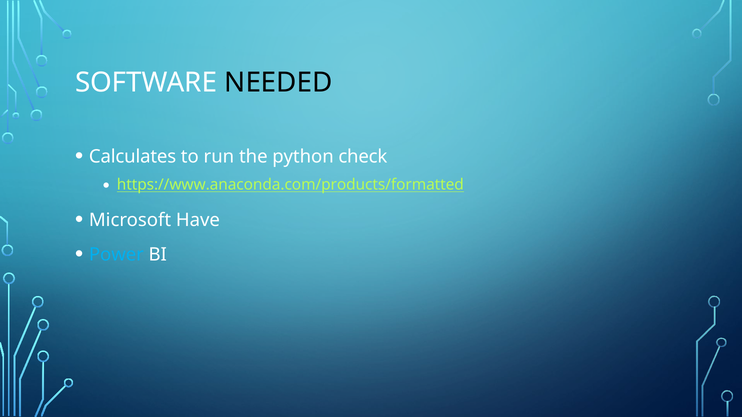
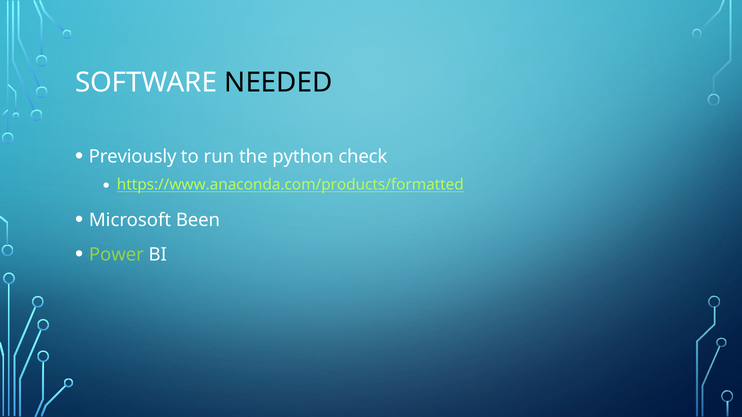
Calculates: Calculates -> Previously
Have: Have -> Been
Power colour: light blue -> light green
